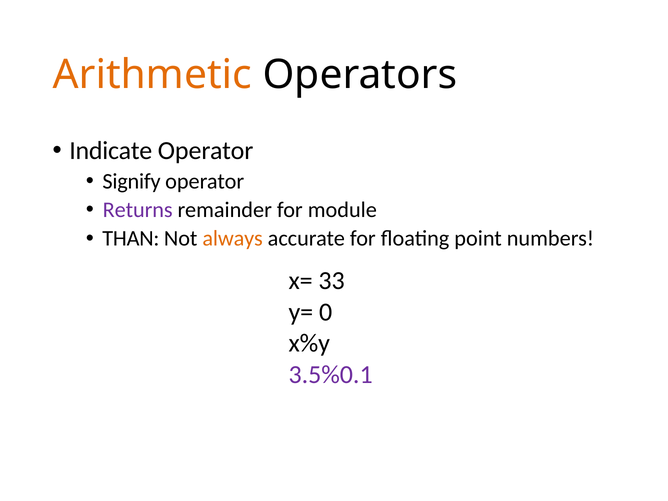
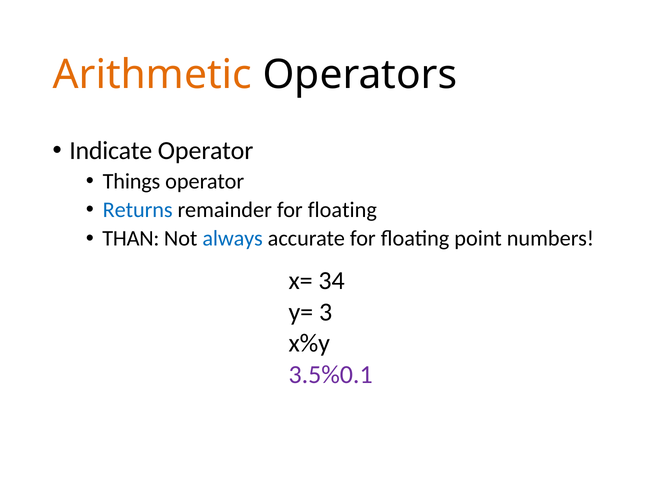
Signify: Signify -> Things
Returns colour: purple -> blue
remainder for module: module -> floating
always colour: orange -> blue
33: 33 -> 34
0: 0 -> 3
